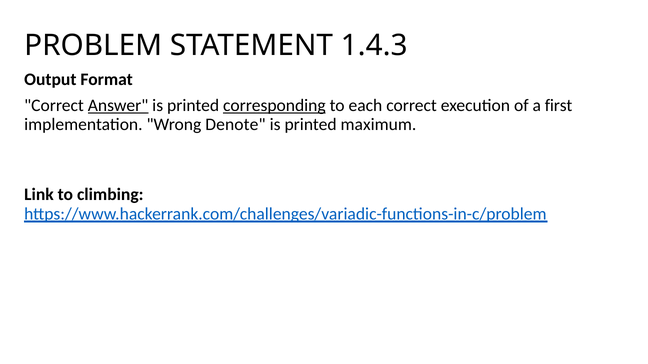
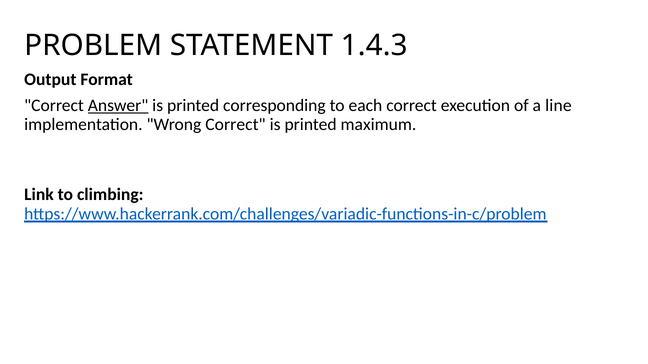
corresponding underline: present -> none
first: first -> line
Wrong Denote: Denote -> Correct
